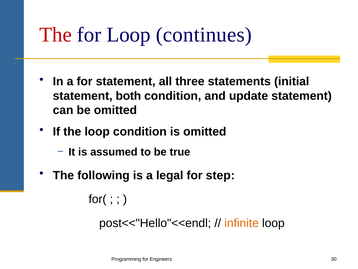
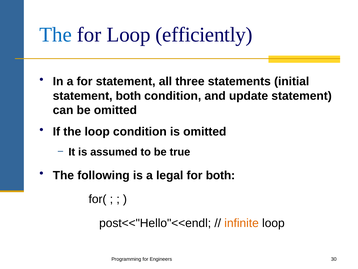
The at (56, 35) colour: red -> blue
continues: continues -> efficiently
for step: step -> both
